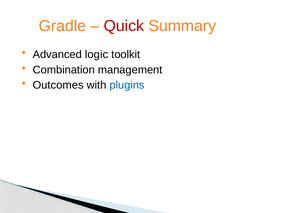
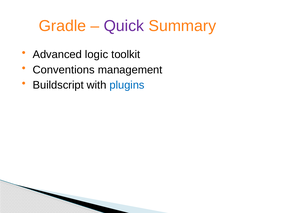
Quick colour: red -> purple
Combination: Combination -> Conventions
Outcomes: Outcomes -> Buildscript
